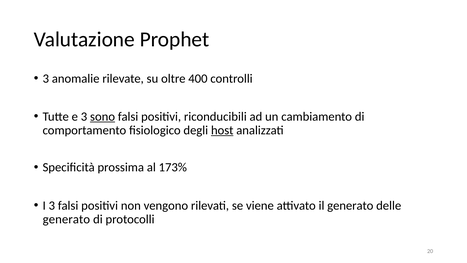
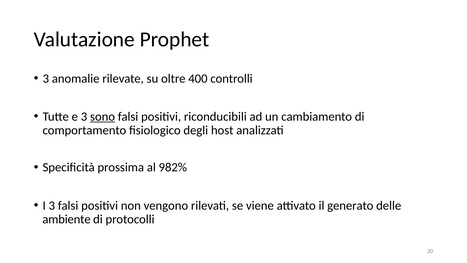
host underline: present -> none
173%: 173% -> 982%
generato at (66, 219): generato -> ambiente
